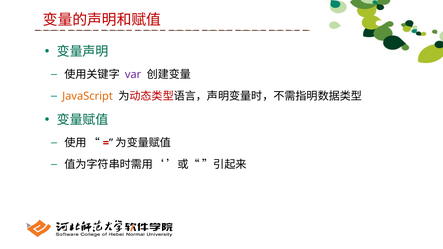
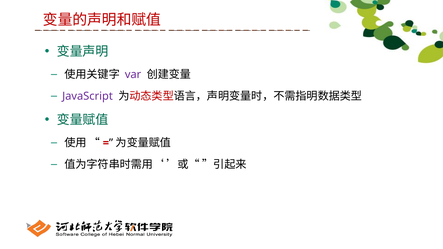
JavaScript colour: orange -> purple
